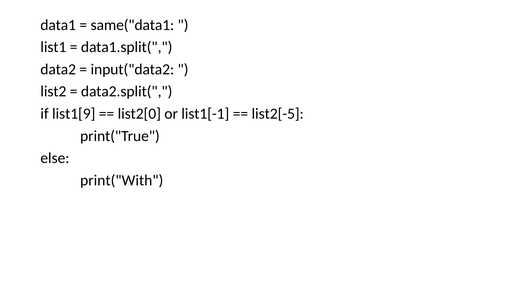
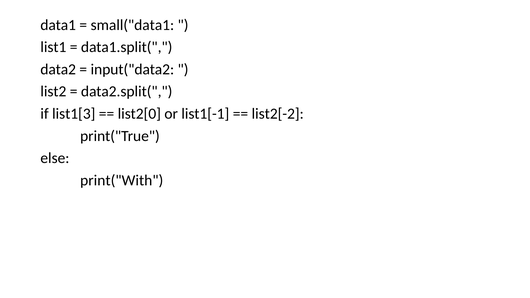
same("data1: same("data1 -> small("data1
list1[9: list1[9 -> list1[3
list2[-5: list2[-5 -> list2[-2
